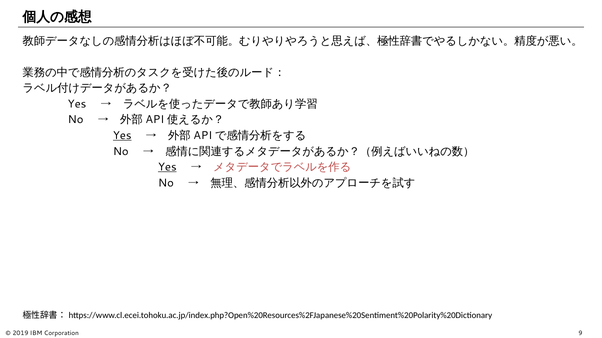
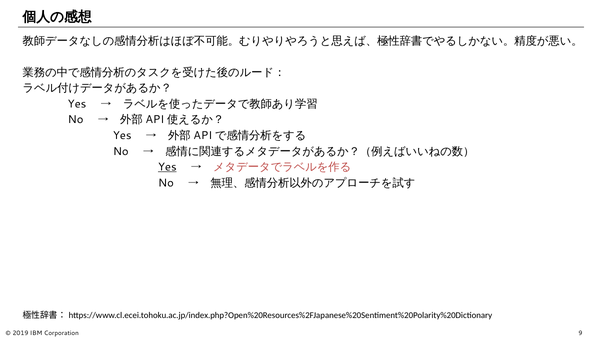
Yes at (122, 136) underline: present -> none
